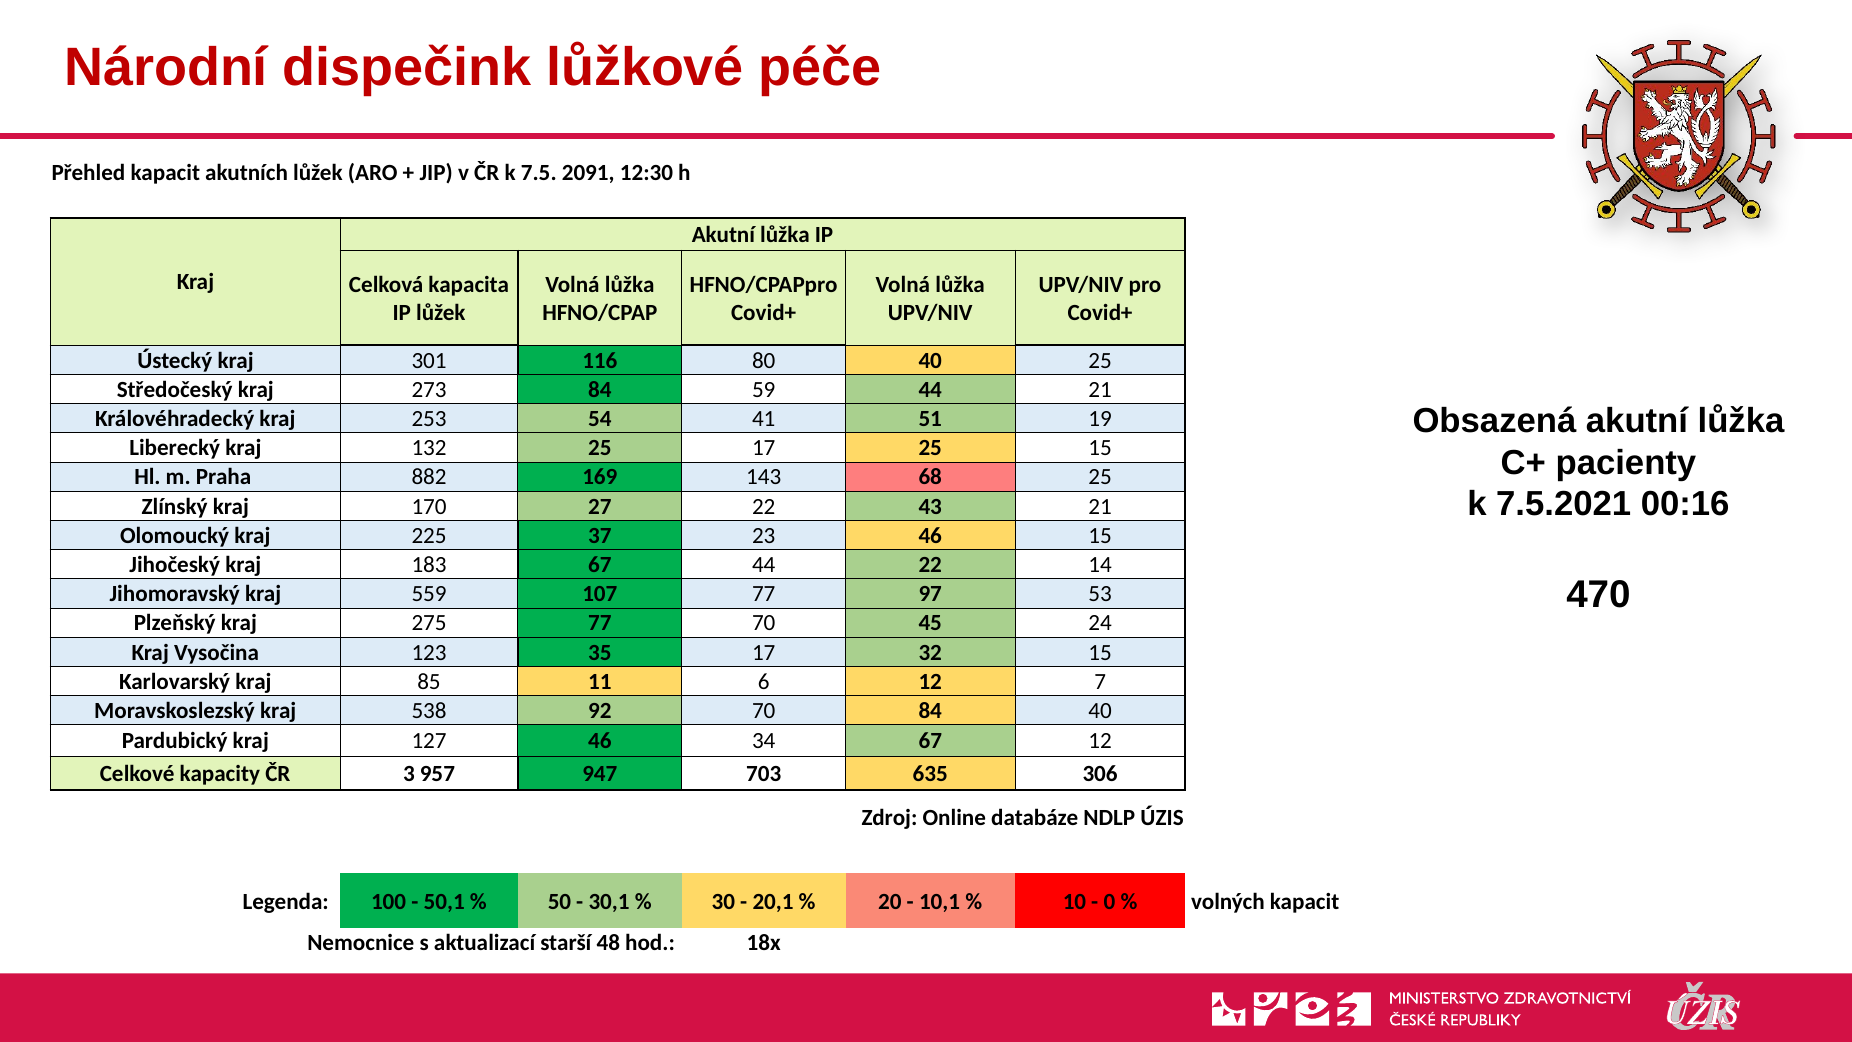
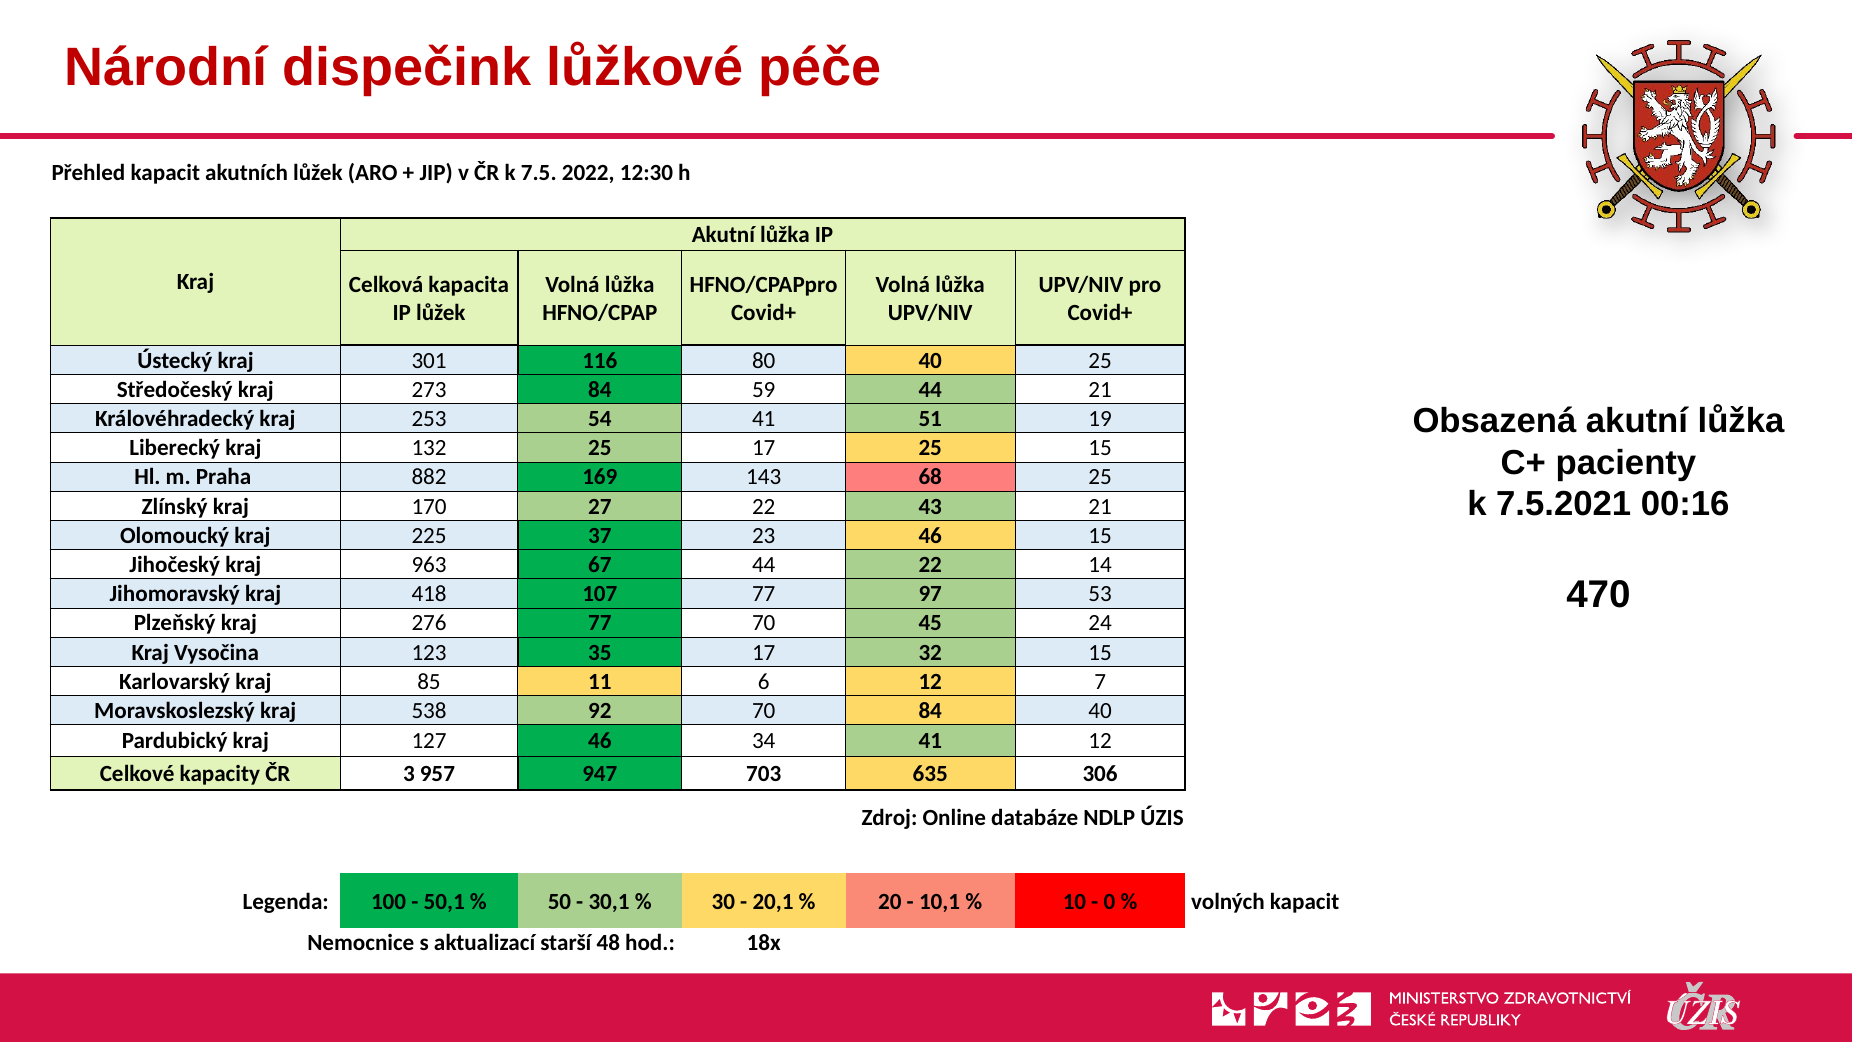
2091: 2091 -> 2022
183: 183 -> 963
559: 559 -> 418
275: 275 -> 276
34 67: 67 -> 41
